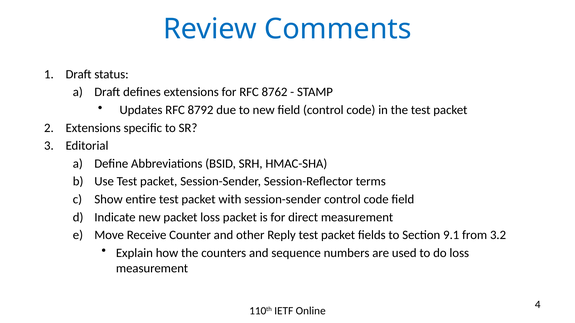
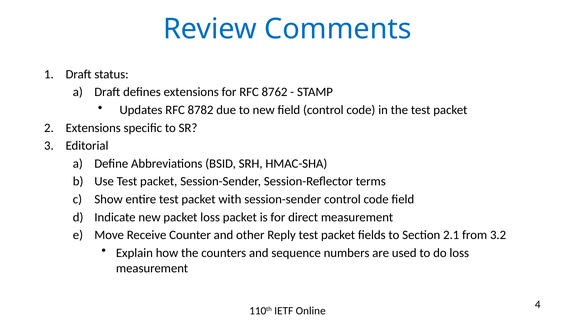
8792: 8792 -> 8782
9.1: 9.1 -> 2.1
